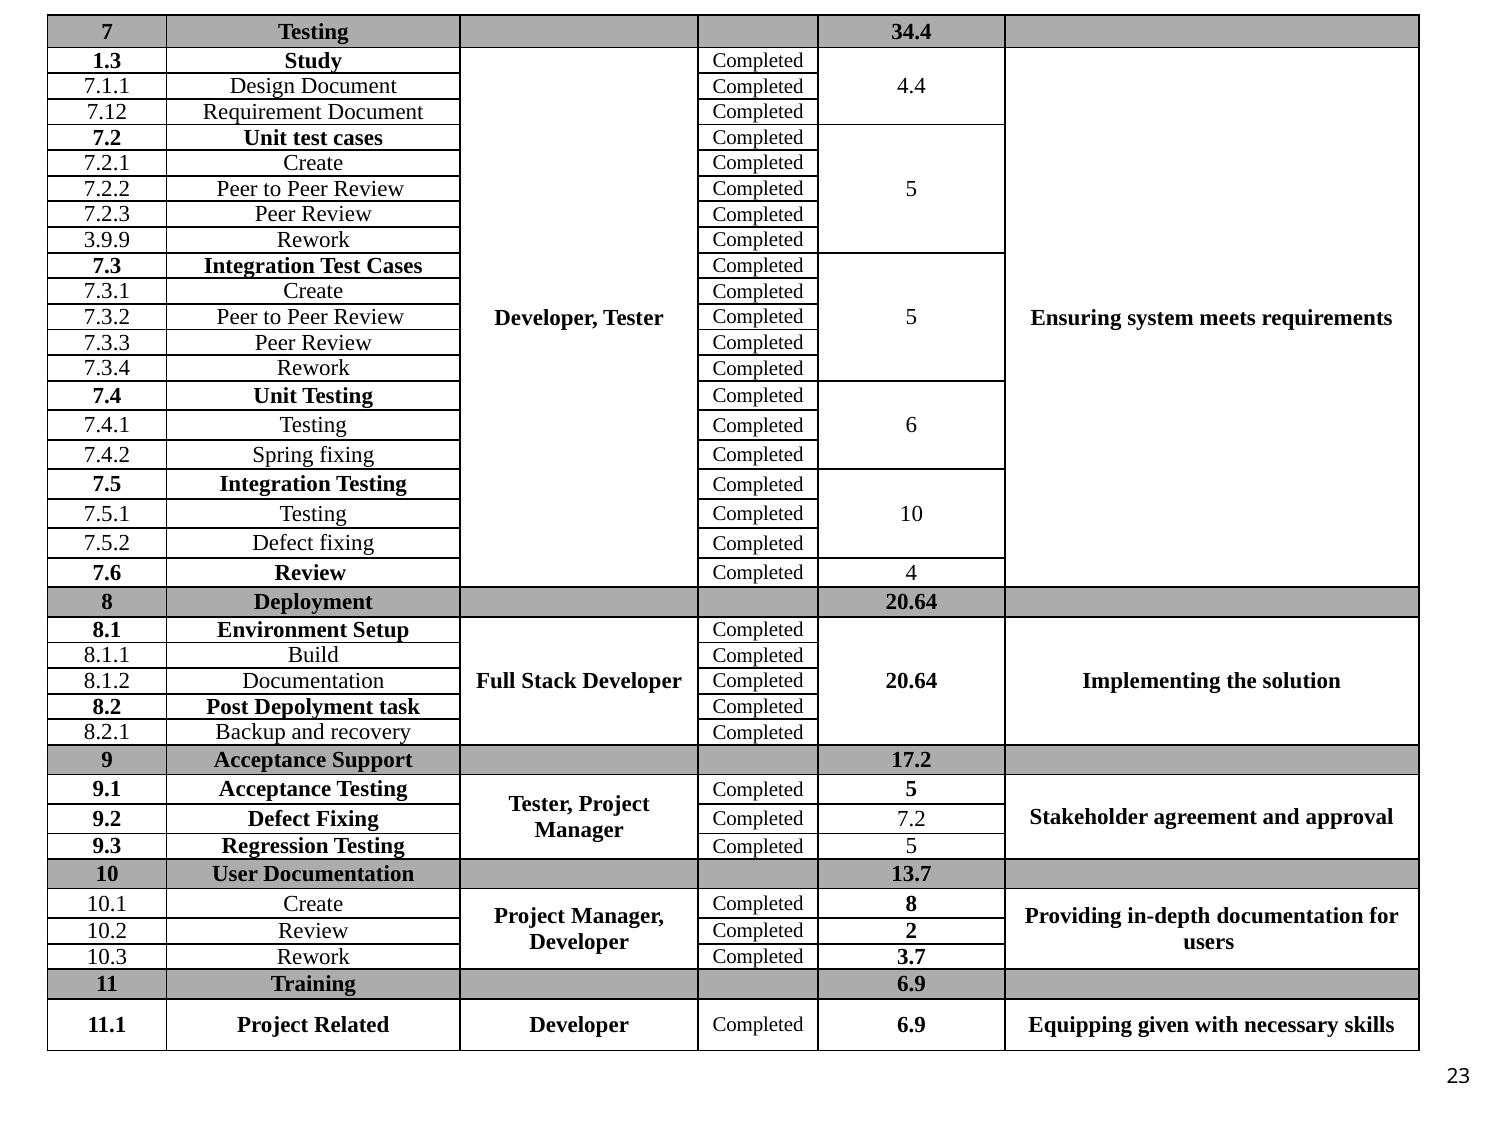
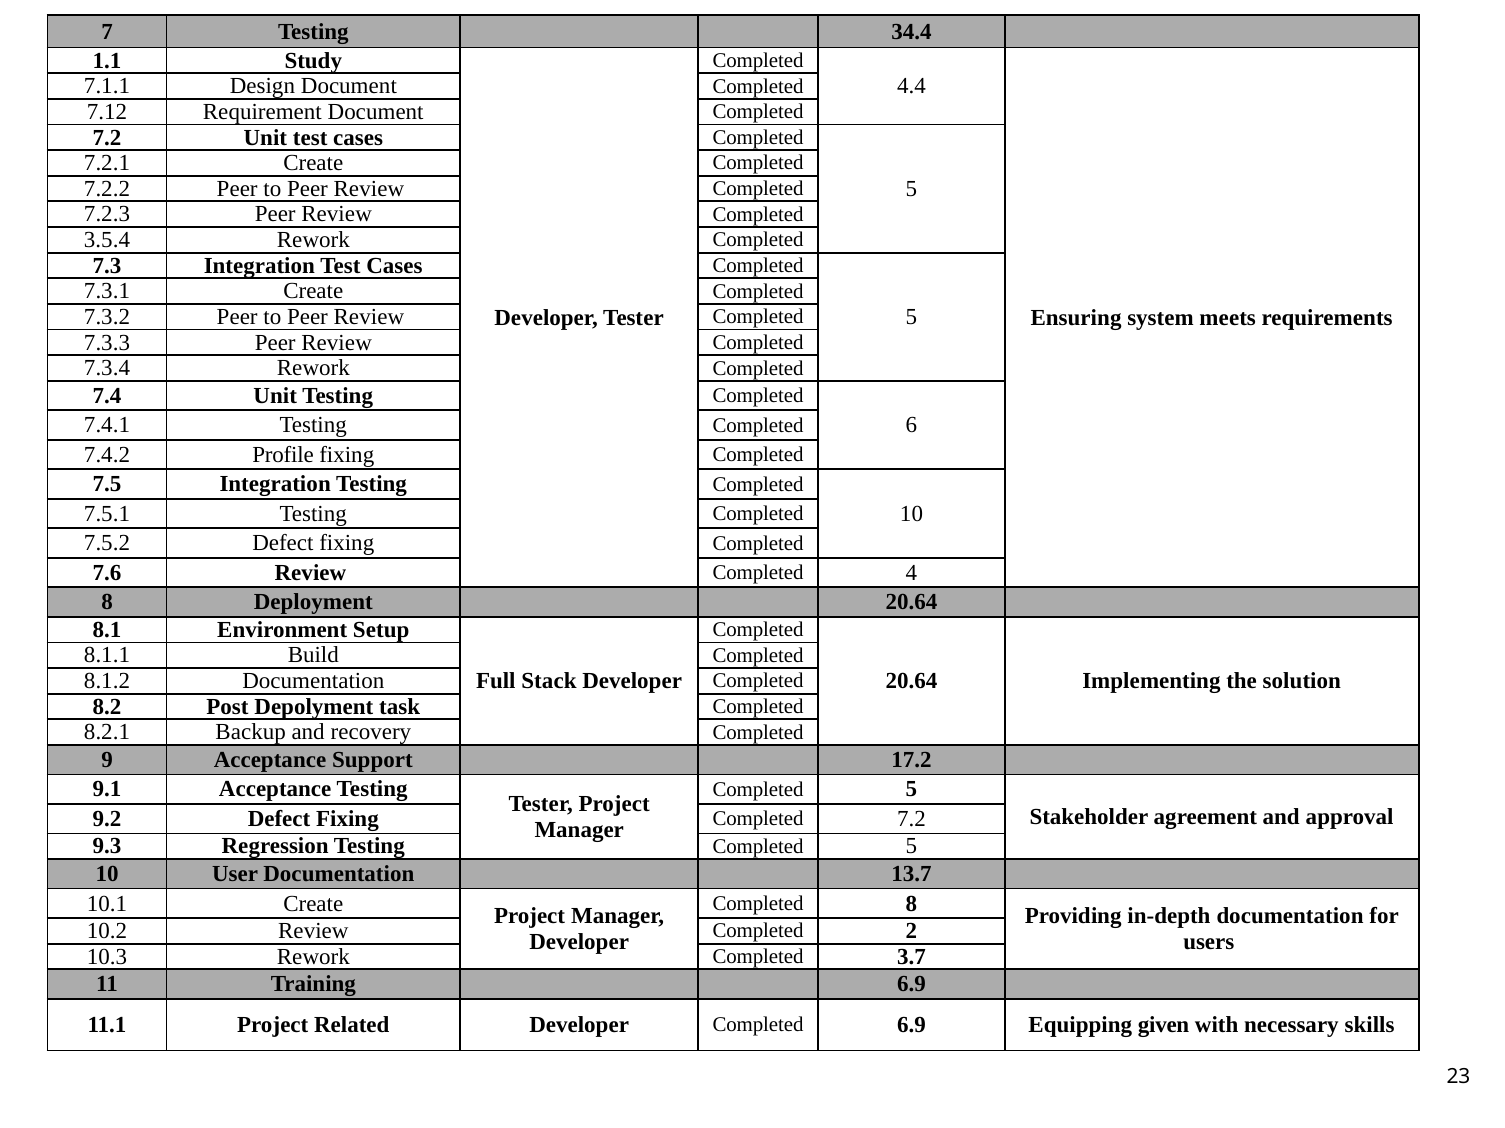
1.3: 1.3 -> 1.1
3.9.9: 3.9.9 -> 3.5.4
Spring: Spring -> Profile
